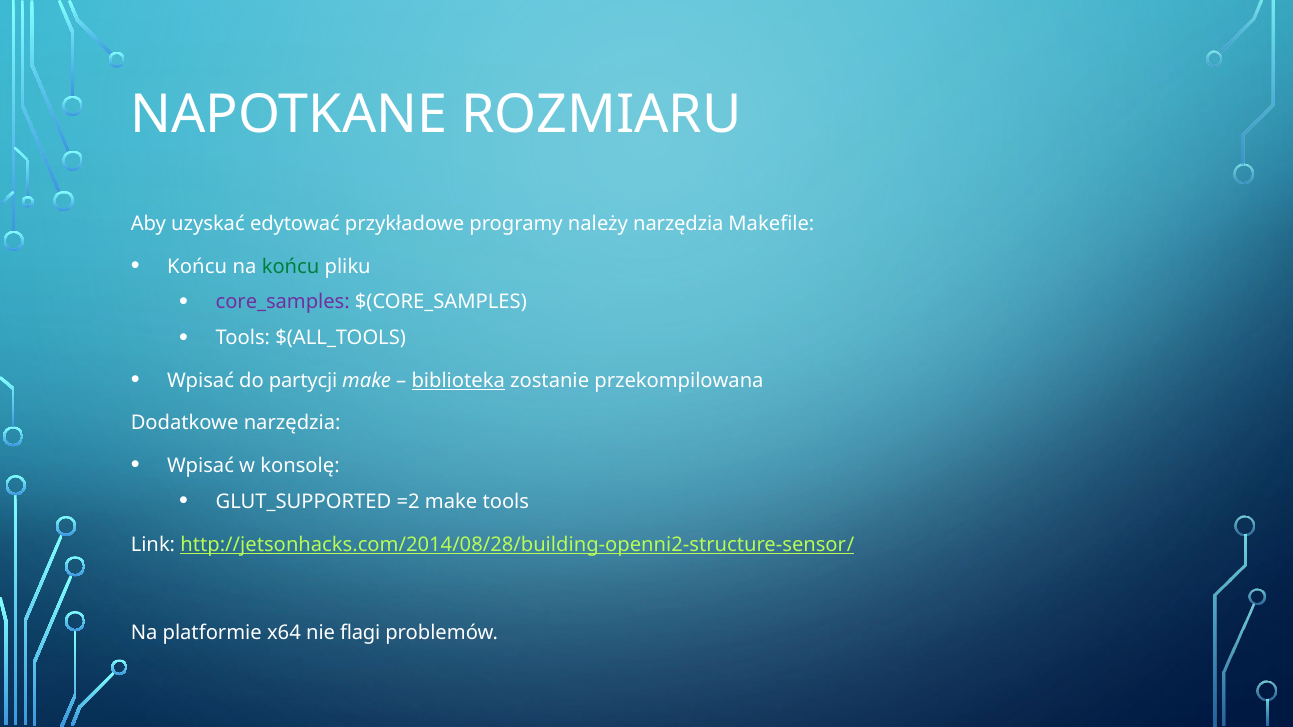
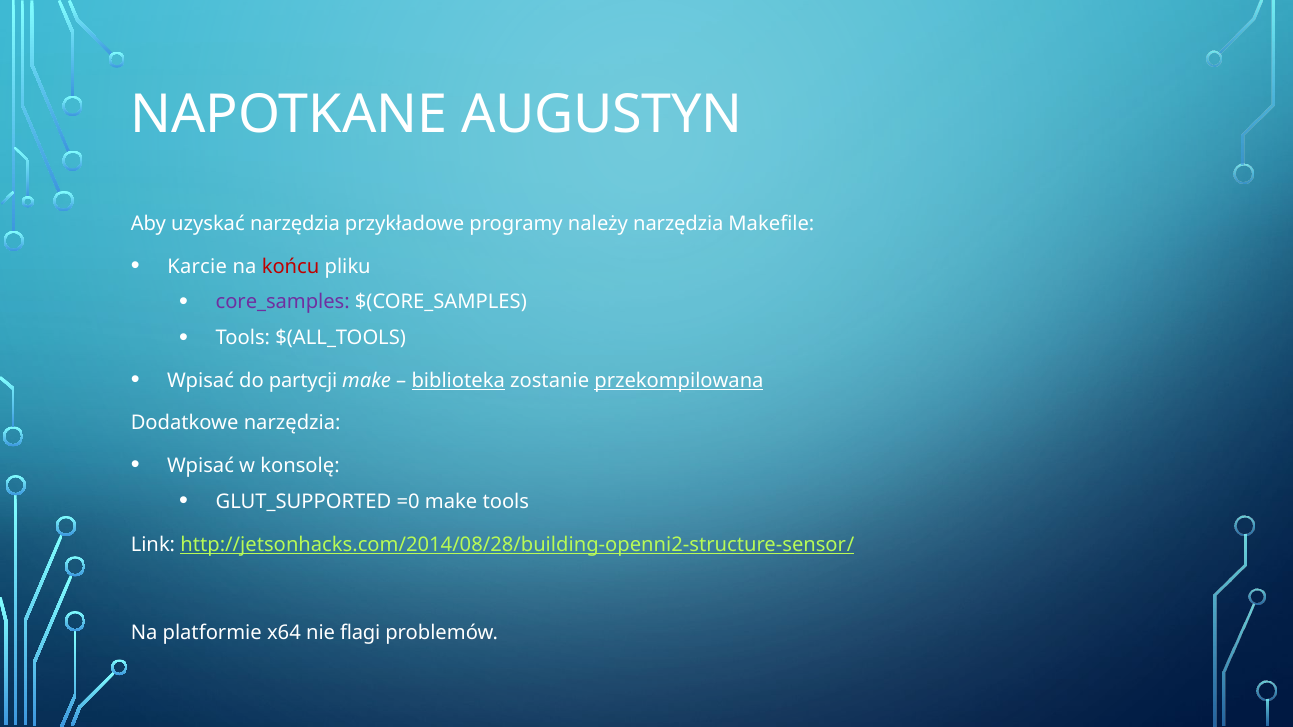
ROZMIARU: ROZMIARU -> AUGUSTYN
uzyskać edytować: edytować -> narzędzia
Końcu at (197, 267): Końcu -> Karcie
końcu at (291, 267) colour: green -> red
przekompilowana underline: none -> present
=2: =2 -> =0
